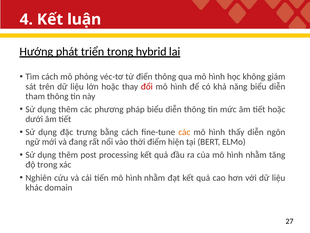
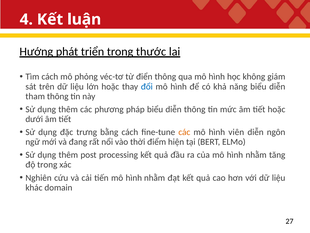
hybrid: hybrid -> thước
đổi colour: red -> blue
thấy: thấy -> viên
